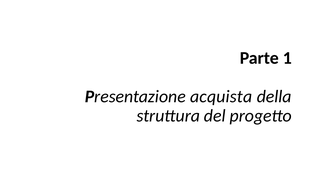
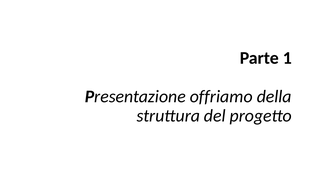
acquista: acquista -> offriamo
